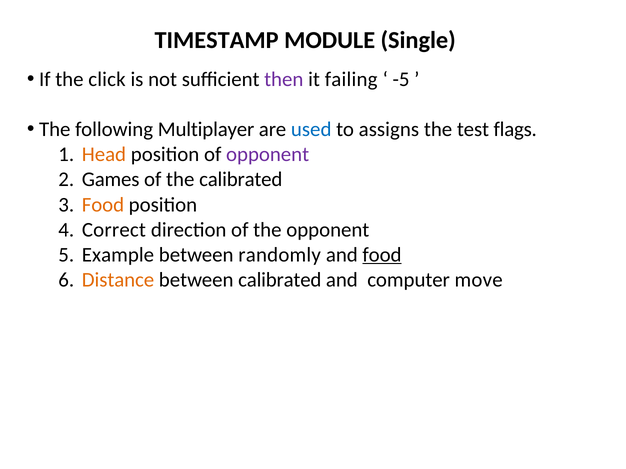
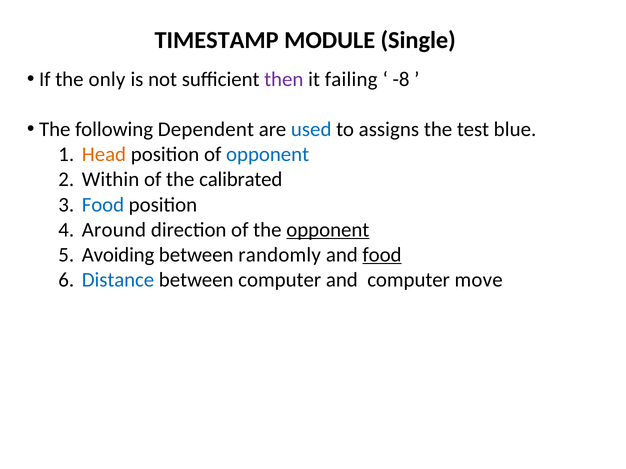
click: click -> only
-5: -5 -> -8
Multiplayer: Multiplayer -> Dependent
flags: flags -> blue
opponent at (268, 155) colour: purple -> blue
Games: Games -> Within
Food at (103, 205) colour: orange -> blue
Correct: Correct -> Around
opponent at (328, 230) underline: none -> present
Example: Example -> Avoiding
Distance colour: orange -> blue
between calibrated: calibrated -> computer
